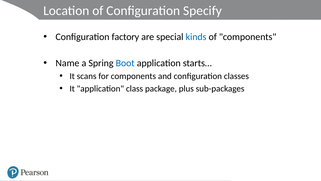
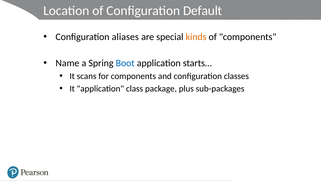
Specify: Specify -> Default
factory: factory -> aliases
kinds colour: blue -> orange
